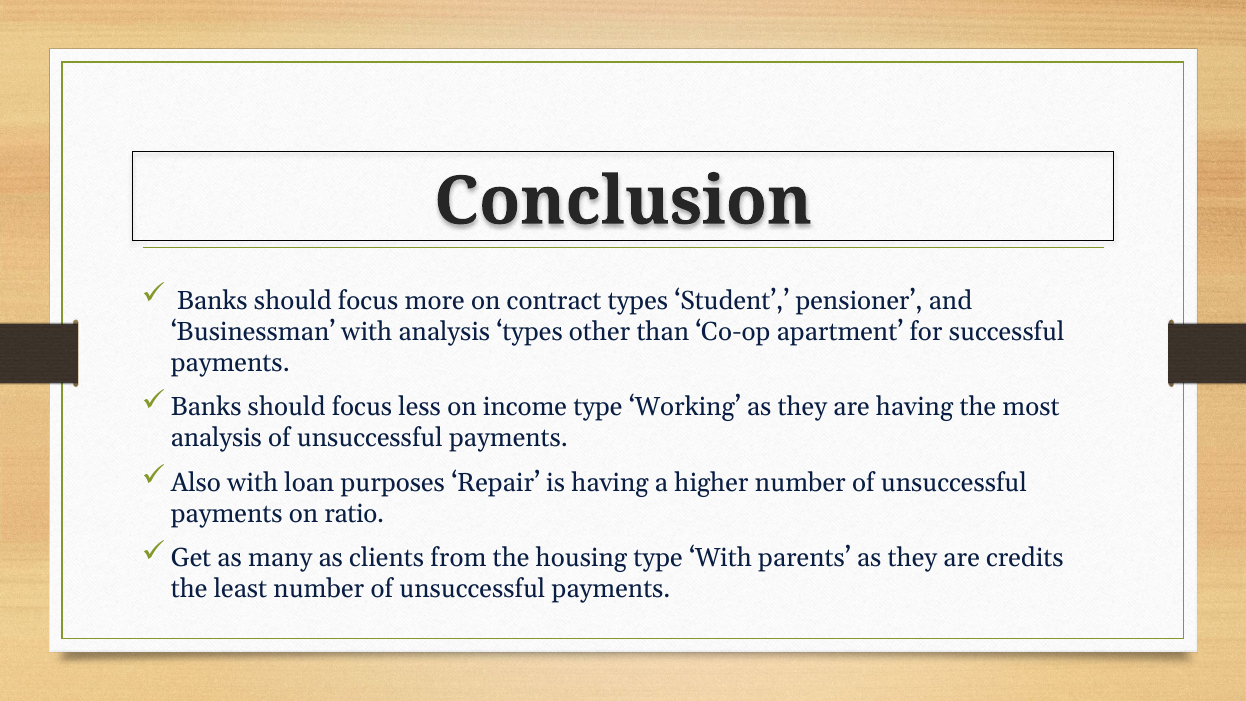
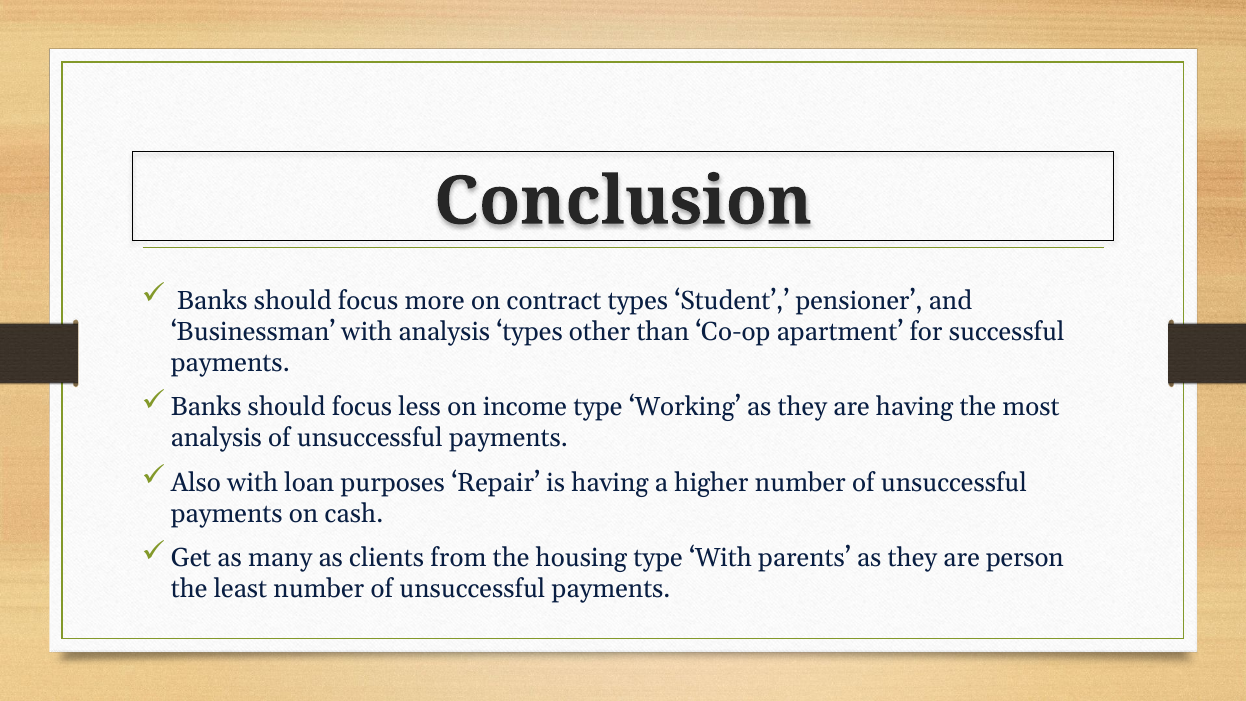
ratio: ratio -> cash
credits: credits -> person
